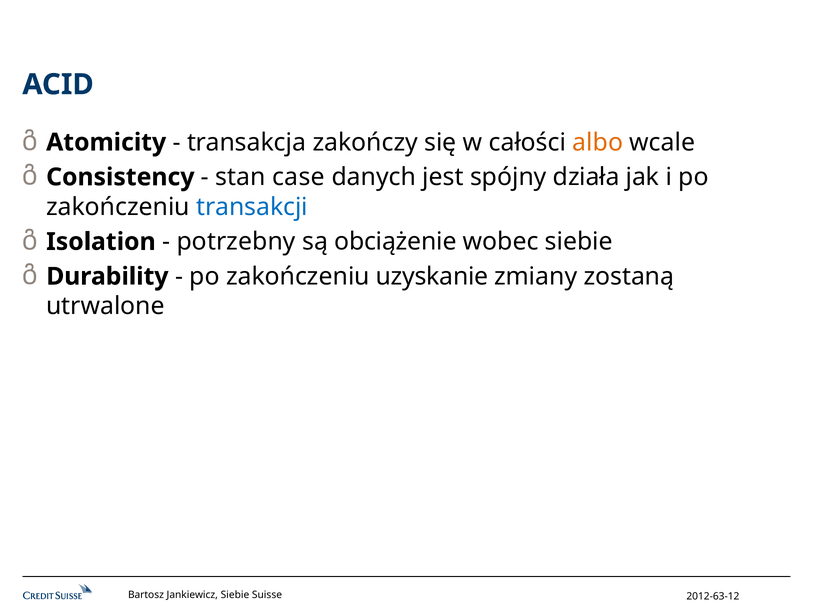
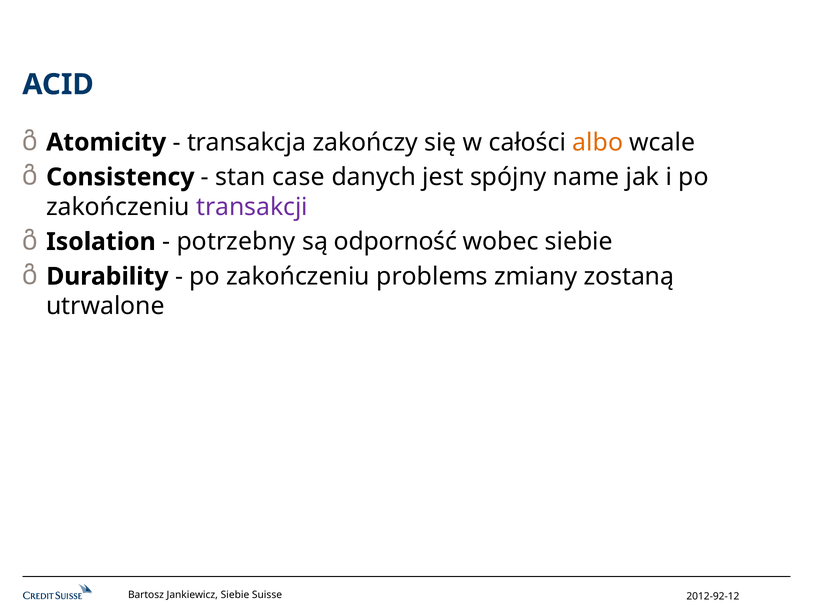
działa: działa -> name
transakcji colour: blue -> purple
obciążenie: obciążenie -> odporność
uzyskanie: uzyskanie -> problems
2012-63-12: 2012-63-12 -> 2012-92-12
